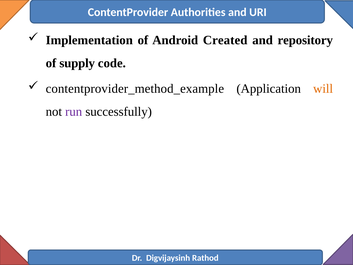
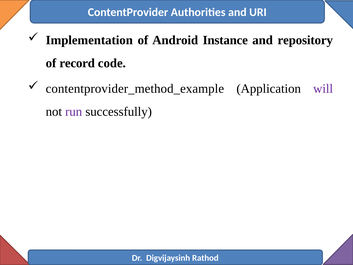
Created: Created -> Instance
supply: supply -> record
will colour: orange -> purple
